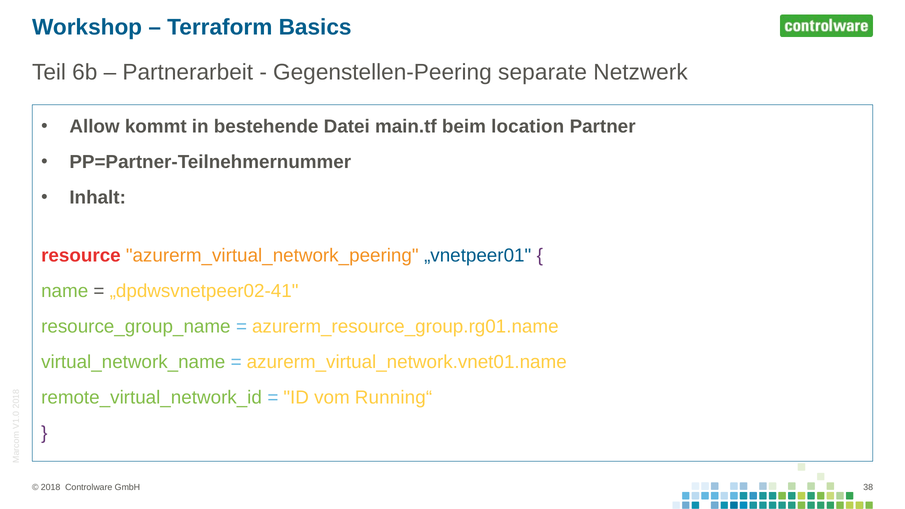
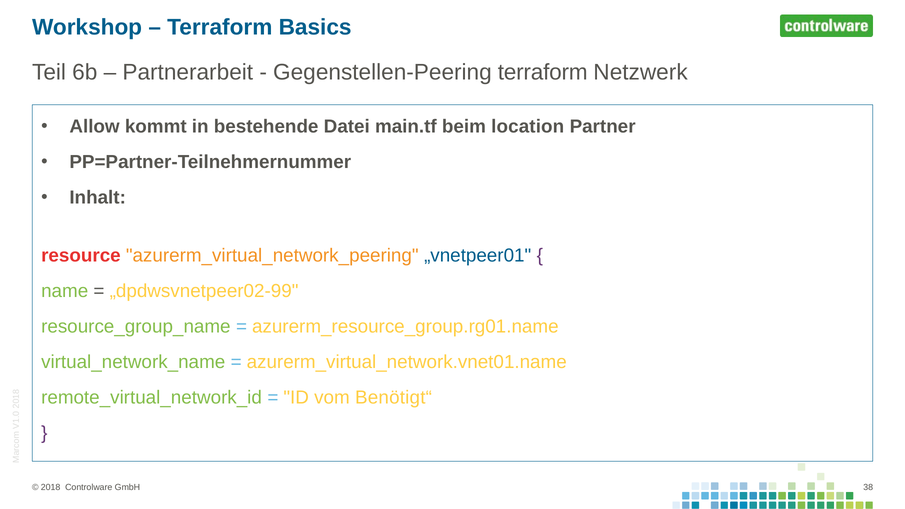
Gegenstellen-Peering separate: separate -> terraform
„dpdwsvnetpeer02-41: „dpdwsvnetpeer02-41 -> „dpdwsvnetpeer02-99
Running“: Running“ -> Benötigt“
